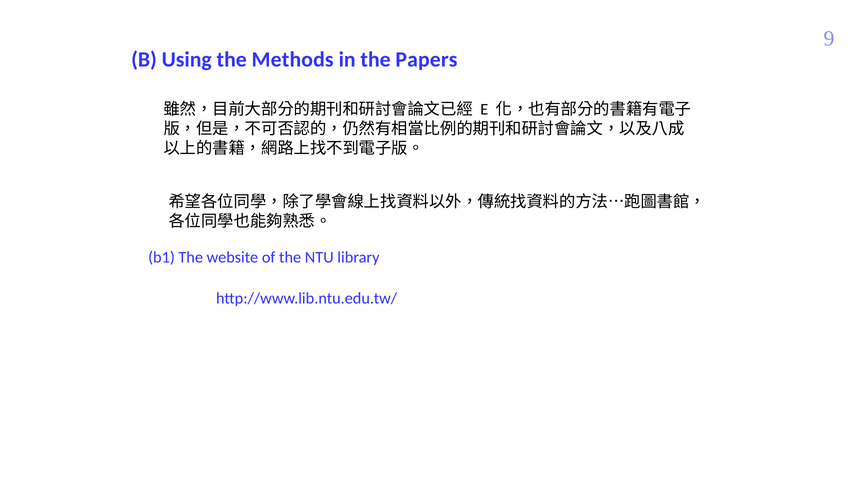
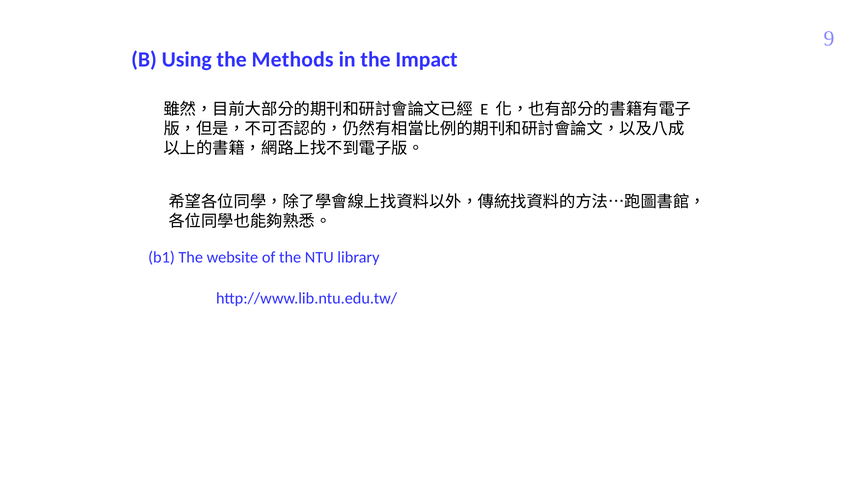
Papers: Papers -> Impact
